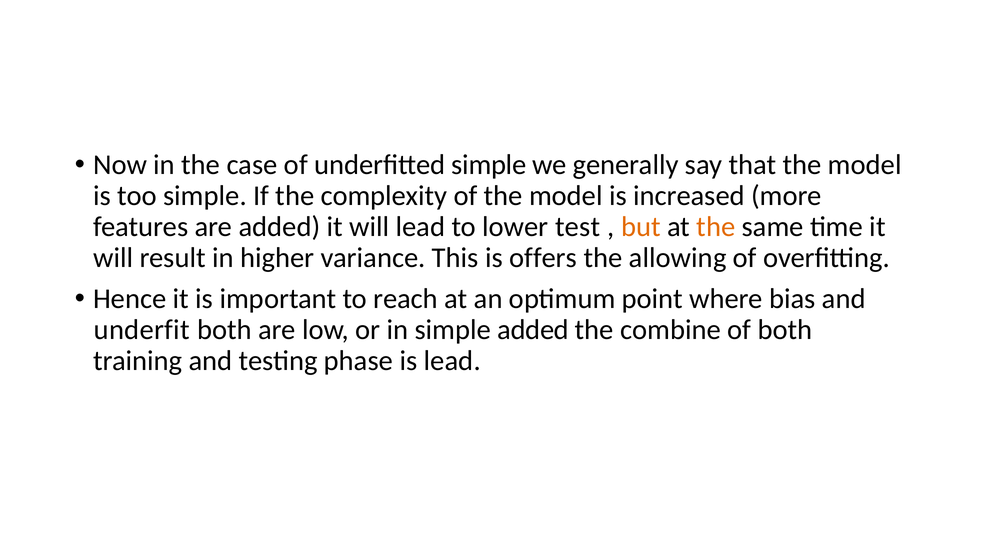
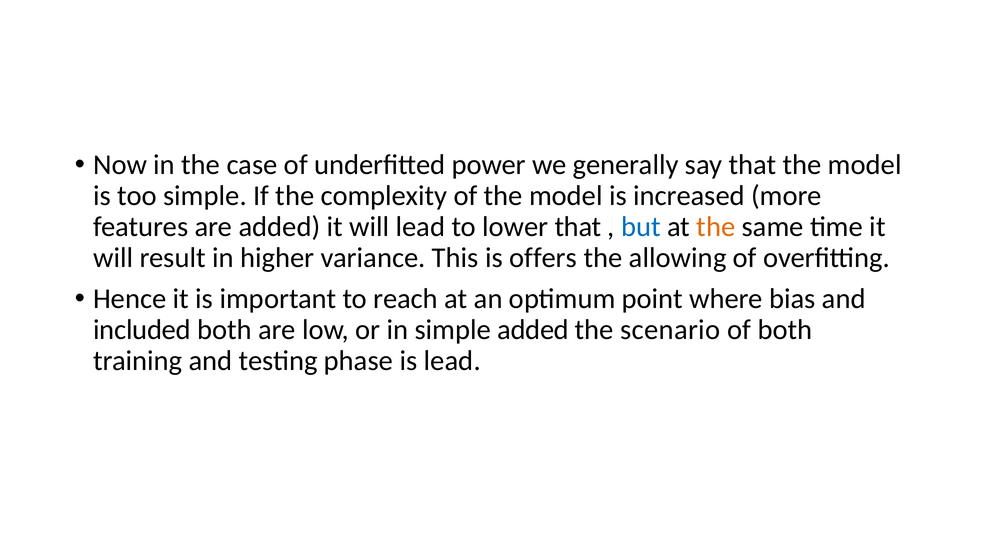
underfitted simple: simple -> power
lower test: test -> that
but colour: orange -> blue
underfit: underfit -> included
combine: combine -> scenario
